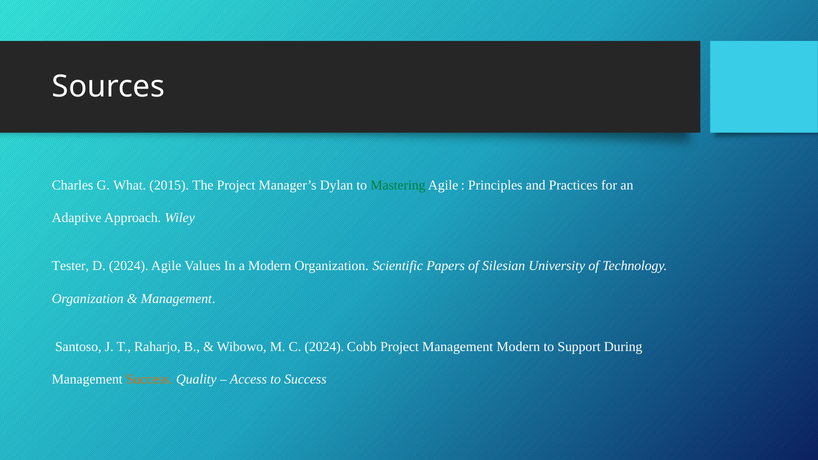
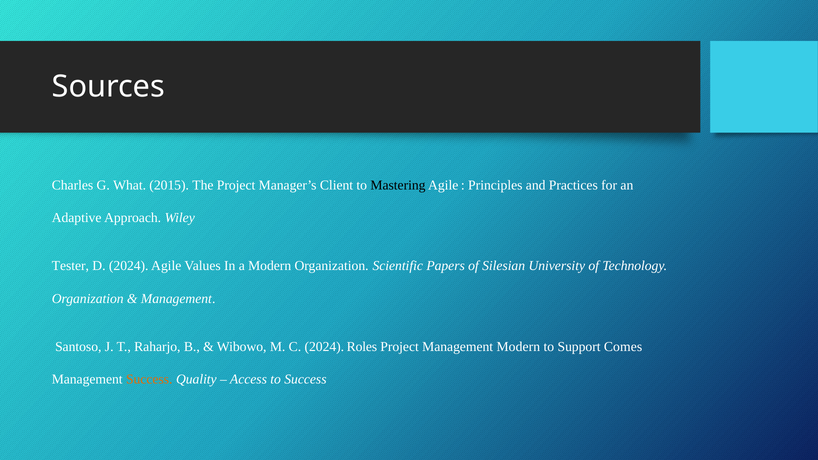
Dylan: Dylan -> Client
Mastering colour: green -> black
Cobb: Cobb -> Roles
During: During -> Comes
